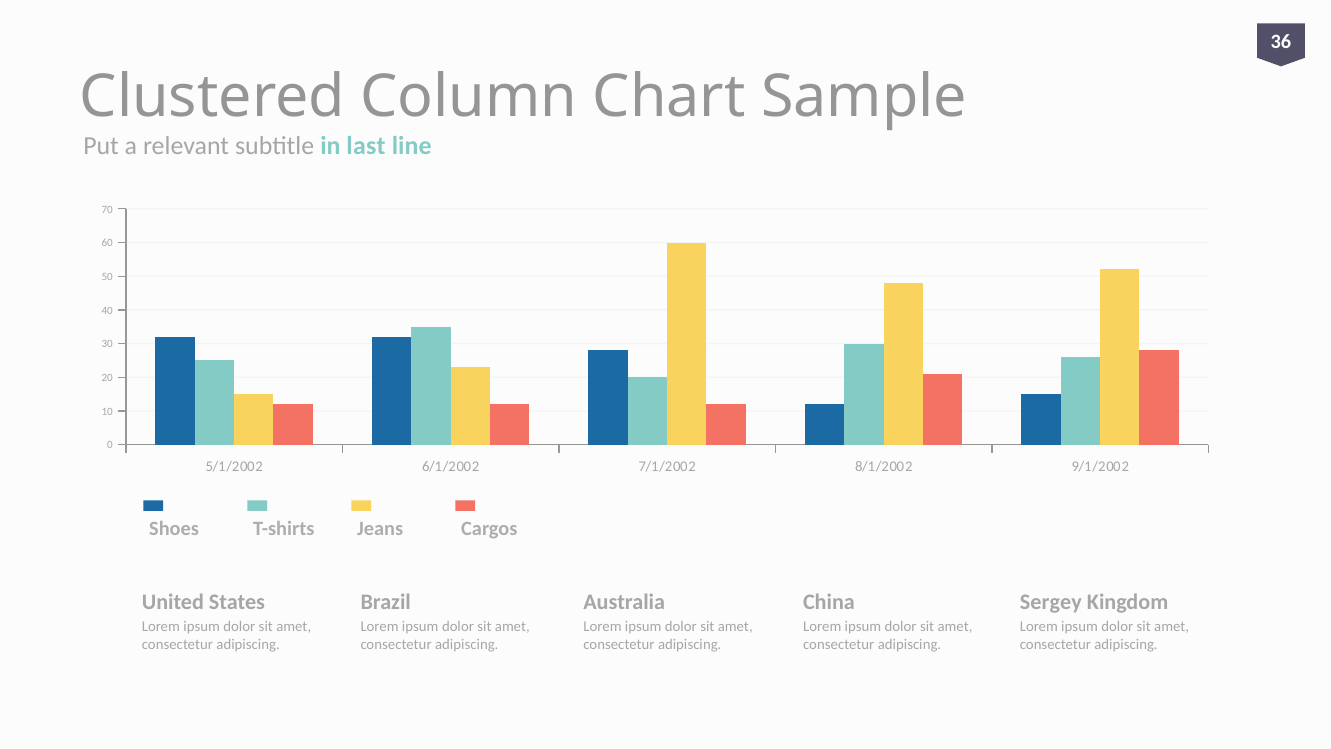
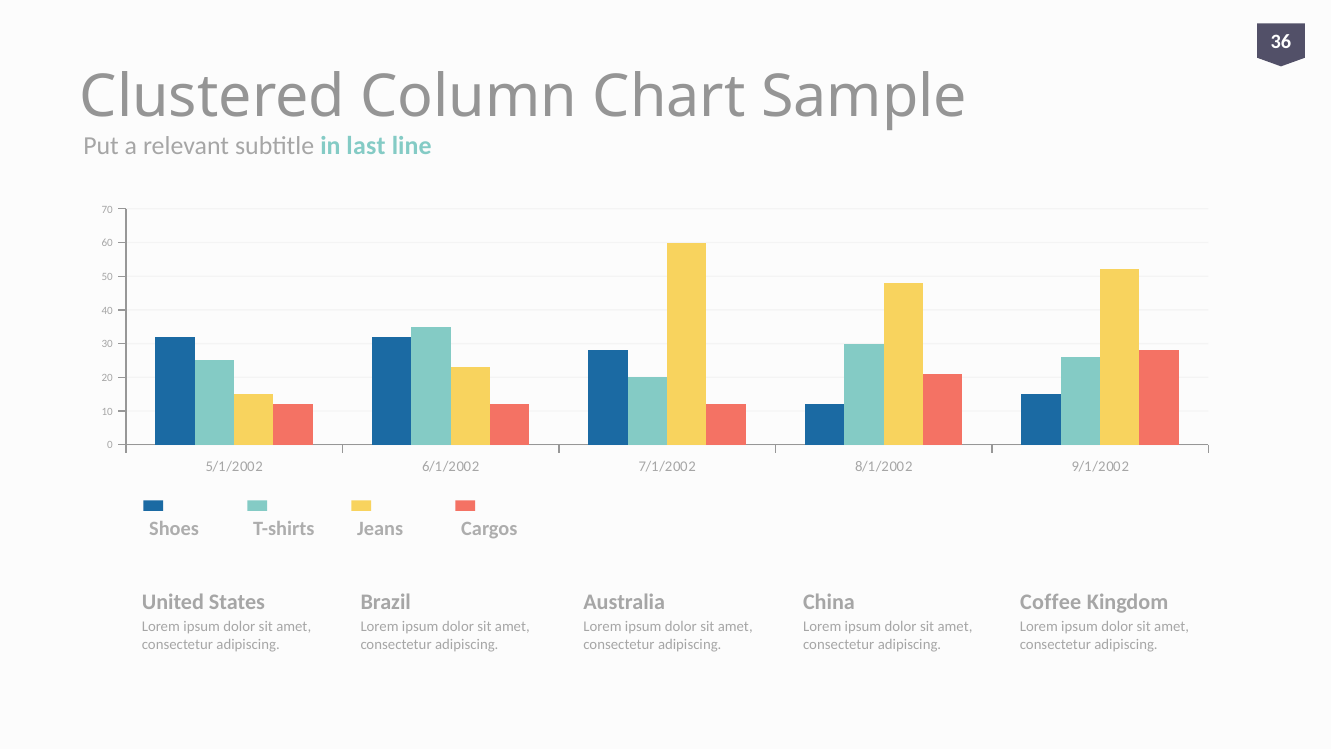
Sergey: Sergey -> Coffee
